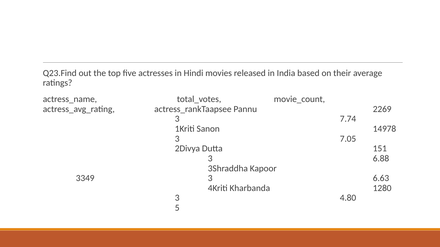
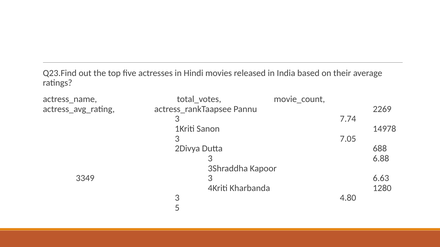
151: 151 -> 688
